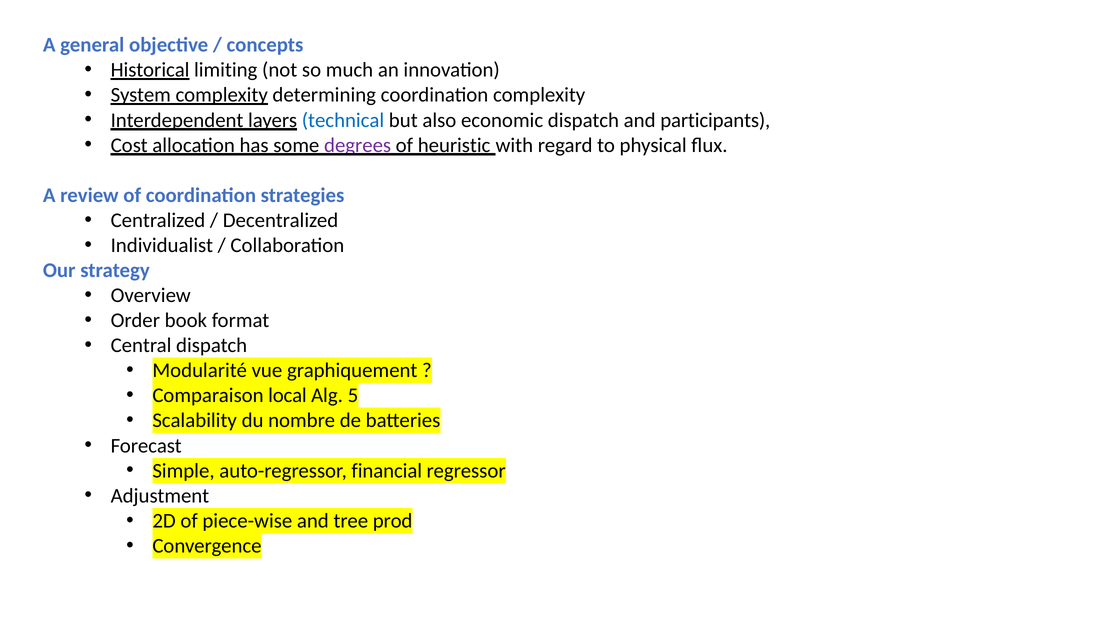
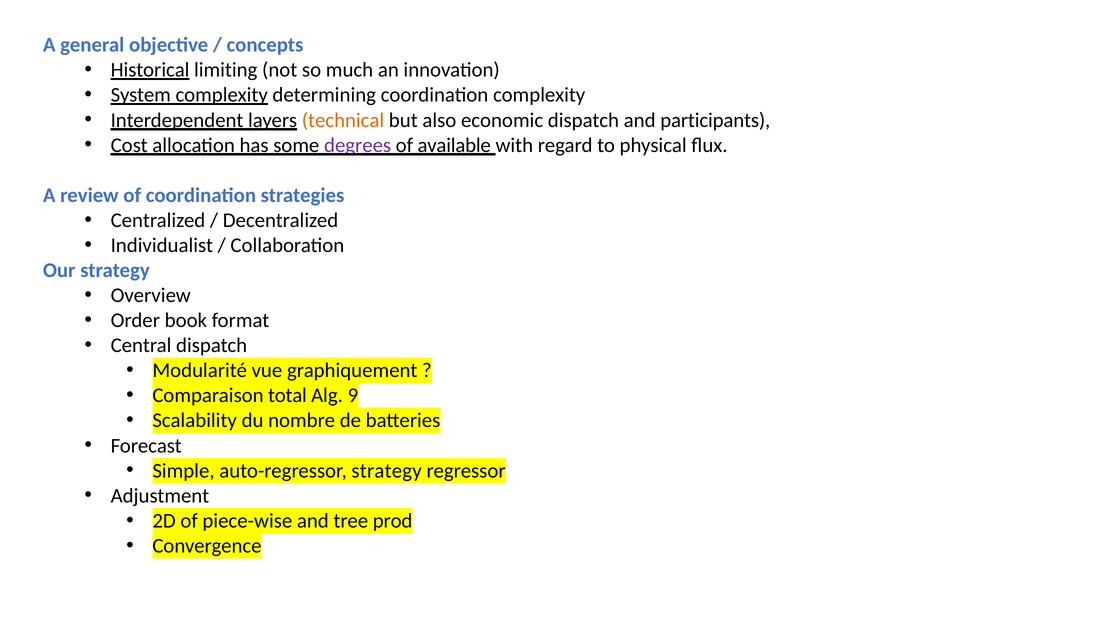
technical colour: blue -> orange
heuristic: heuristic -> available
local: local -> total
5: 5 -> 9
auto-regressor financial: financial -> strategy
